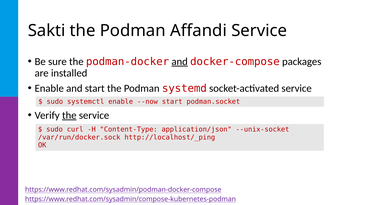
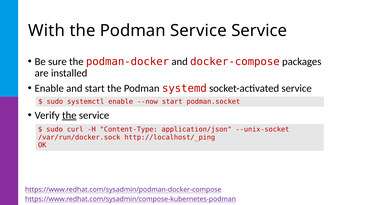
Sakti: Sakti -> With
Podman Affandi: Affandi -> Service
and at (180, 62) underline: present -> none
